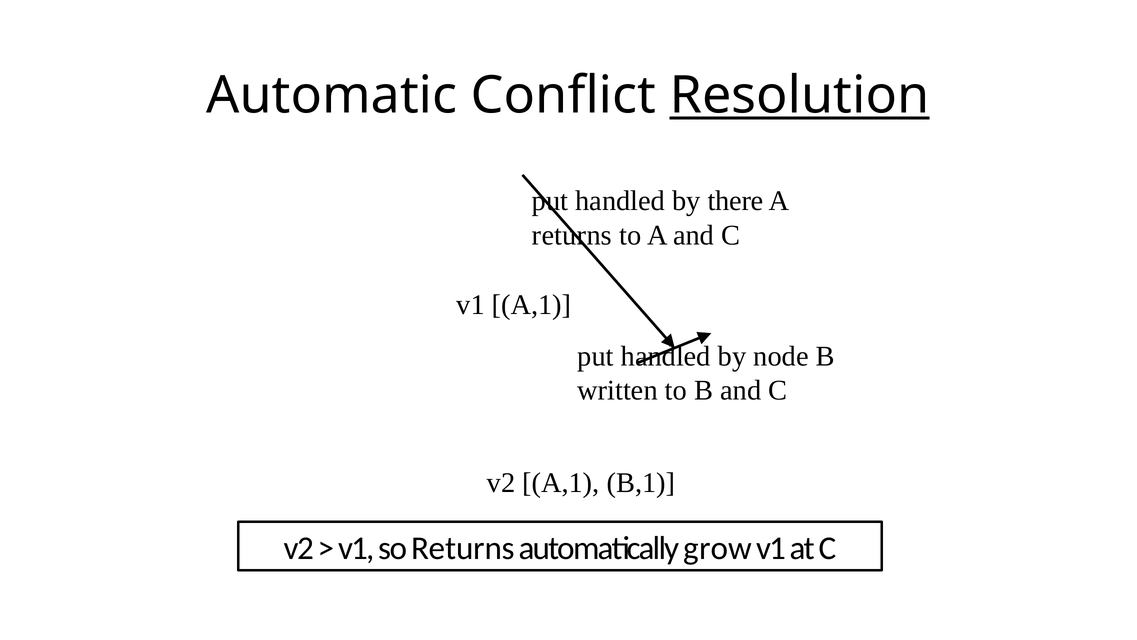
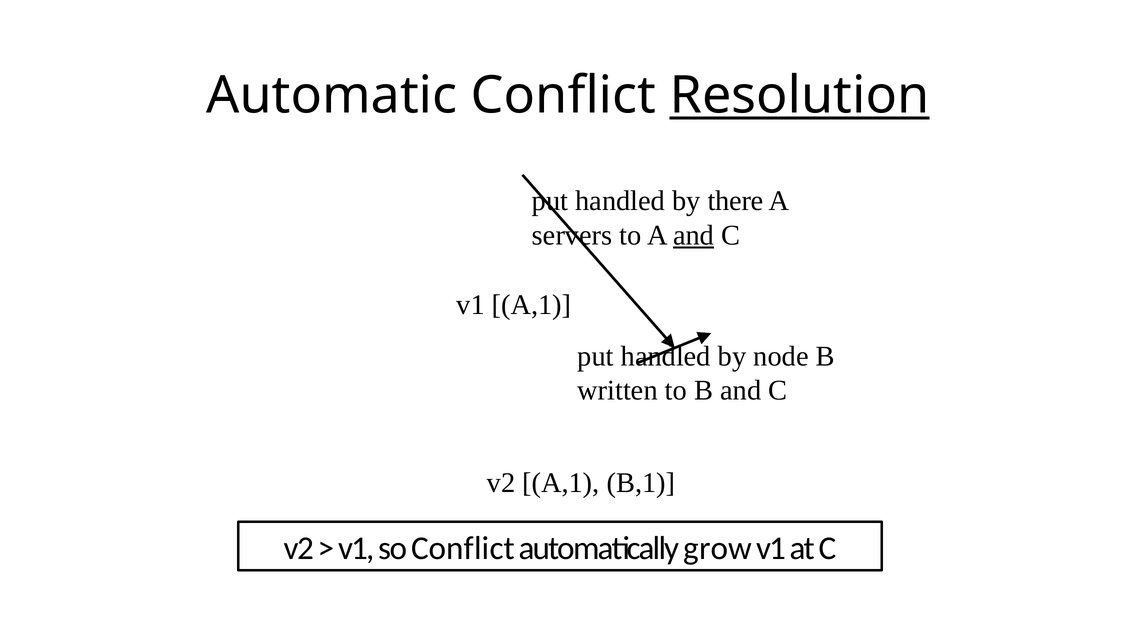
returns at (572, 235): returns -> servers
and at (694, 235) underline: none -> present
so Returns: Returns -> Conflict
